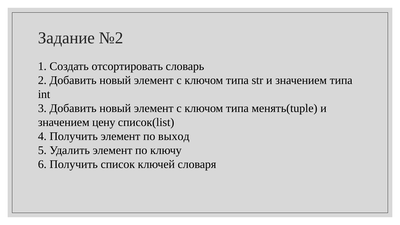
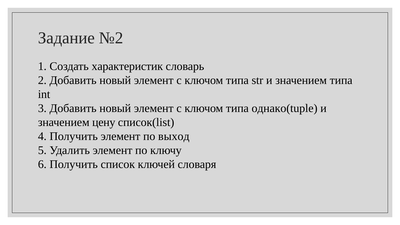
отсортировать: отсортировать -> характеристик
менять(tuple: менять(tuple -> однако(tuple
